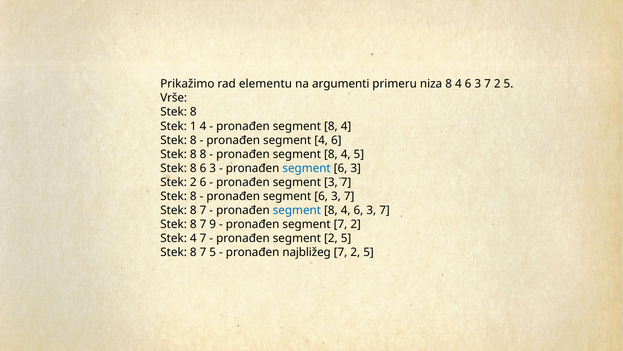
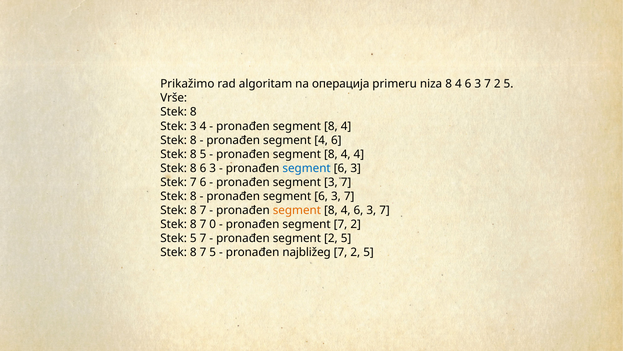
elementu: elementu -> algoritam
argumenti: argumenti -> операција
Stek 1: 1 -> 3
8 8: 8 -> 5
4 5: 5 -> 4
Stek 2: 2 -> 7
segment at (297, 210) colour: blue -> orange
9: 9 -> 0
Stek 4: 4 -> 5
